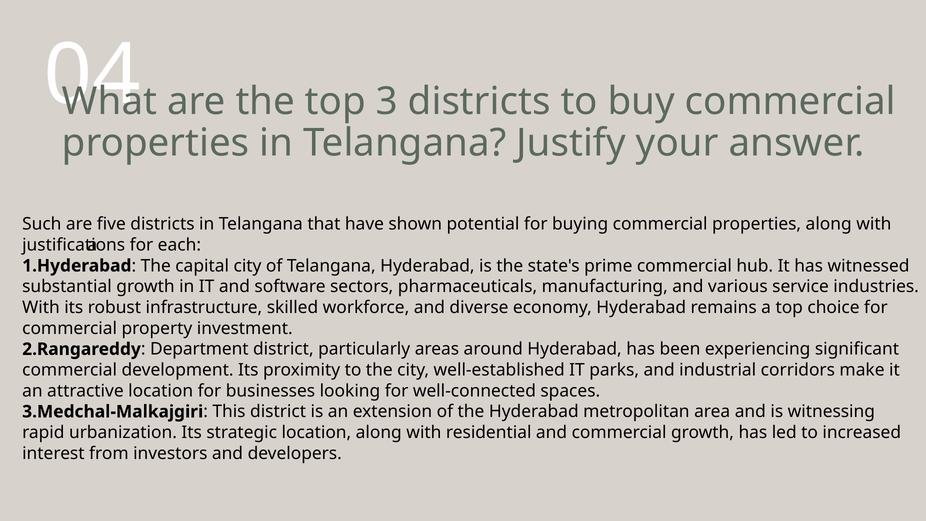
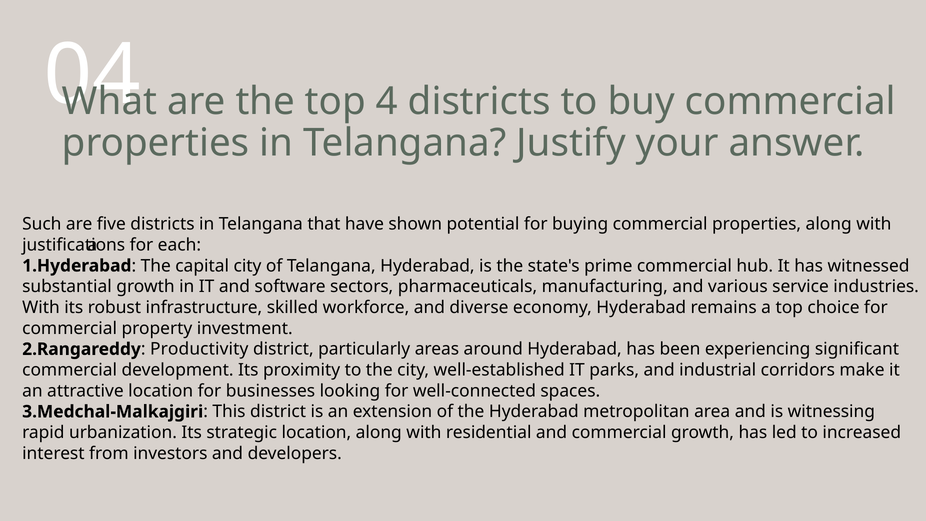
3: 3 -> 4
Department: Department -> Productivity
